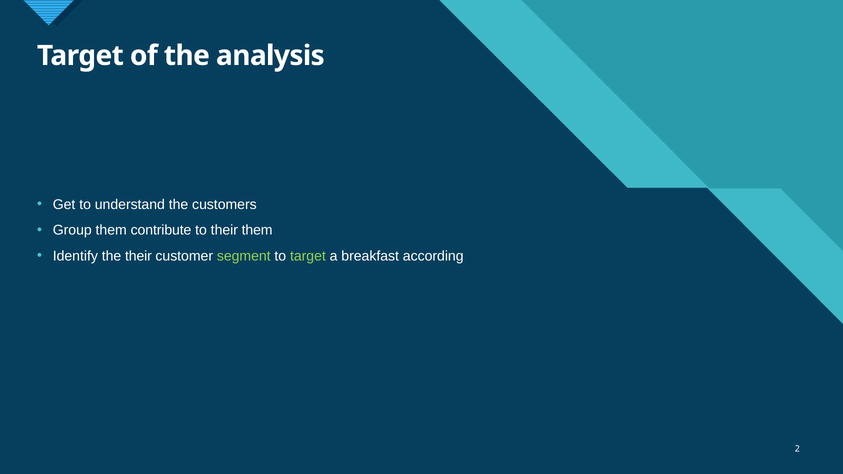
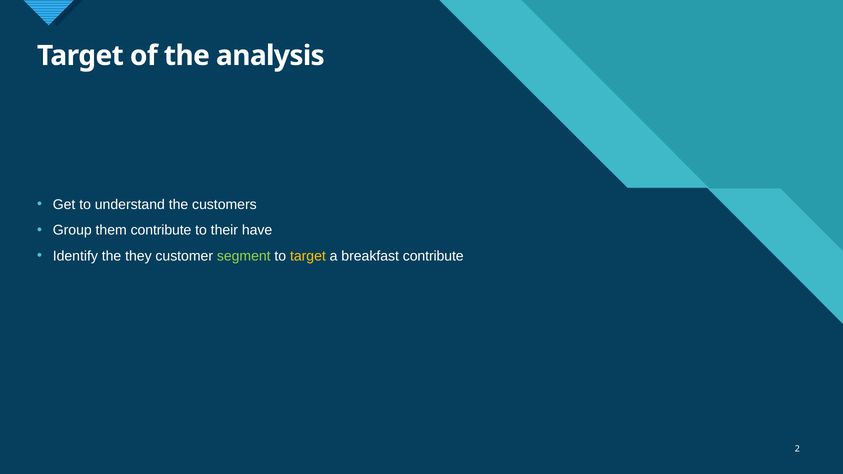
their them: them -> have
the their: their -> they
target at (308, 256) colour: light green -> yellow
breakfast according: according -> contribute
